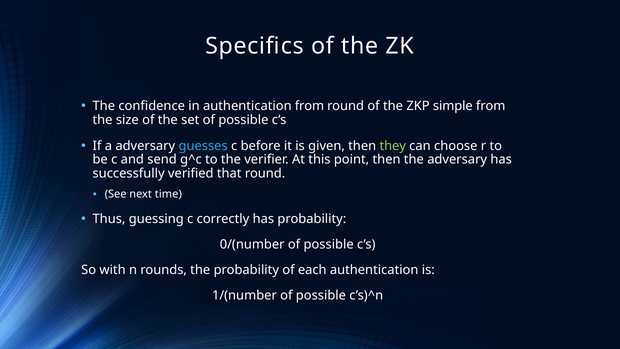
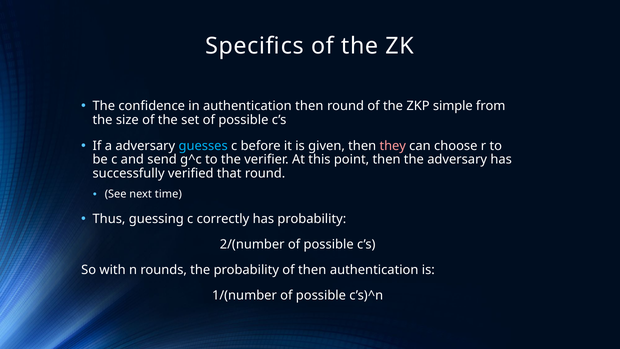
authentication from: from -> then
they colour: light green -> pink
0/(number: 0/(number -> 2/(number
of each: each -> then
